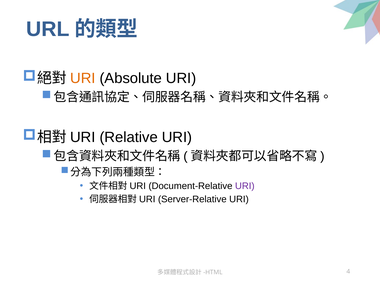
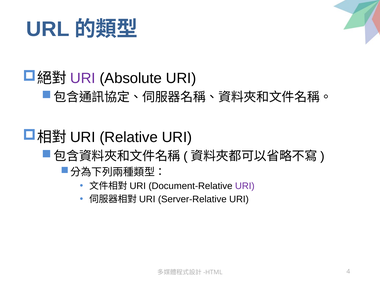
URI at (83, 78) colour: orange -> purple
